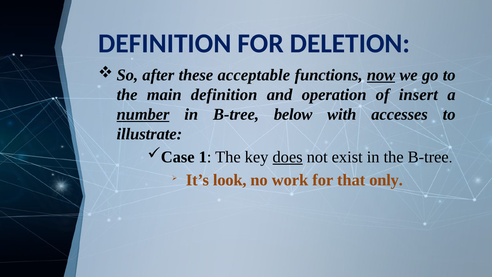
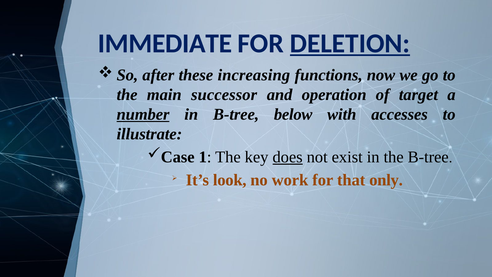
DEFINITION at (165, 43): DEFINITION -> IMMEDIATE
DELETION underline: none -> present
acceptable: acceptable -> increasing
now underline: present -> none
main definition: definition -> successor
insert: insert -> target
